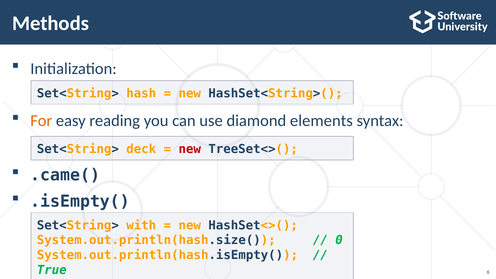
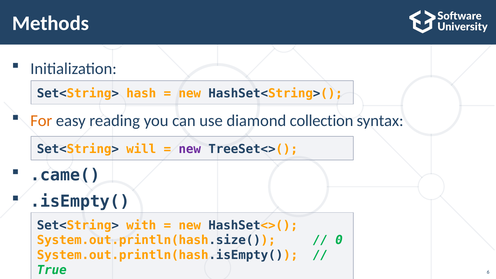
elements: elements -> collection
deck: deck -> will
new at (190, 149) colour: red -> purple
